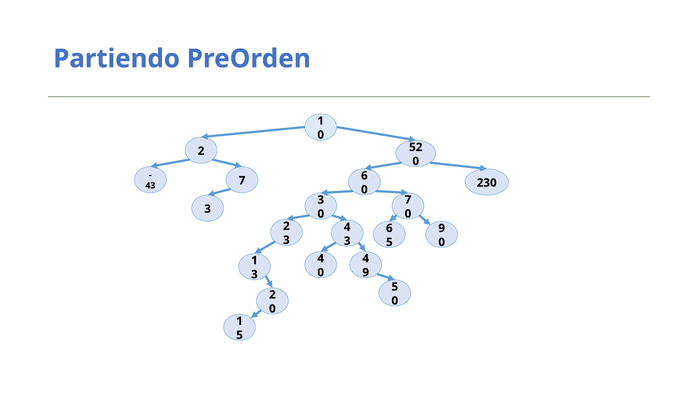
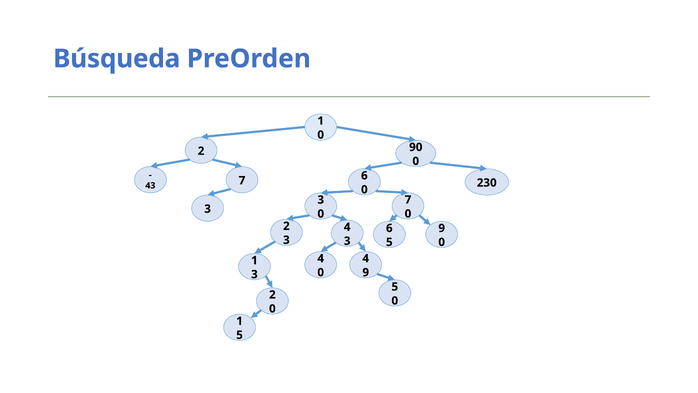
Partiendo: Partiendo -> Búsqueda
52: 52 -> 90
